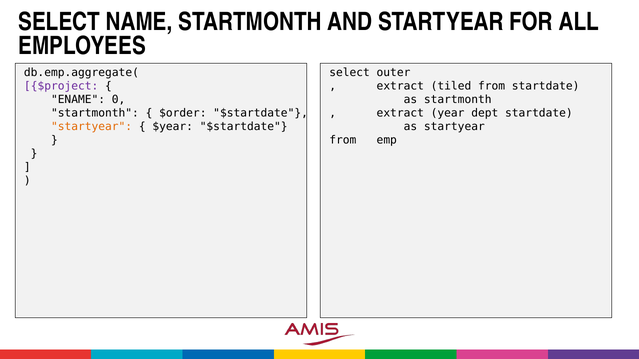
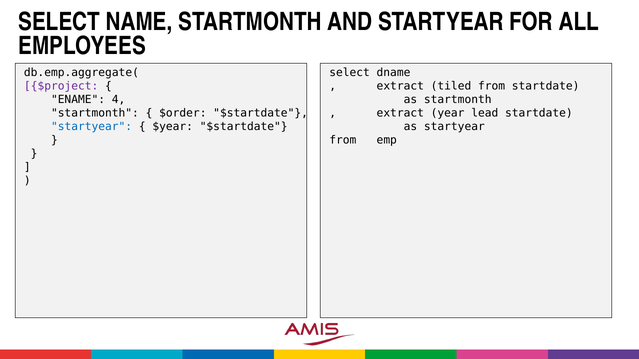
outer: outer -> dname
0: 0 -> 4
dept: dept -> lead
startyear at (92, 127) colour: orange -> blue
